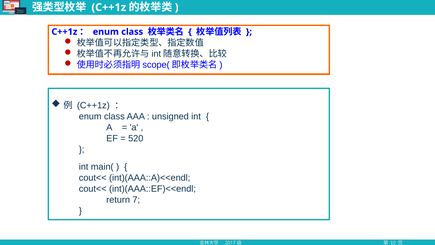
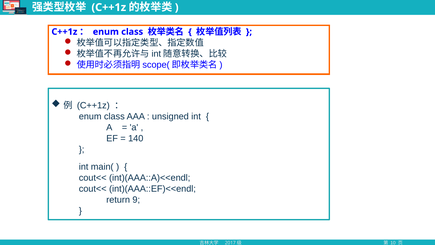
520: 520 -> 140
7: 7 -> 9
